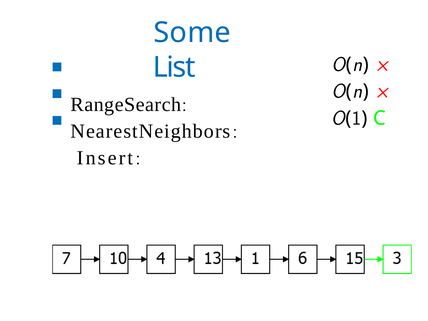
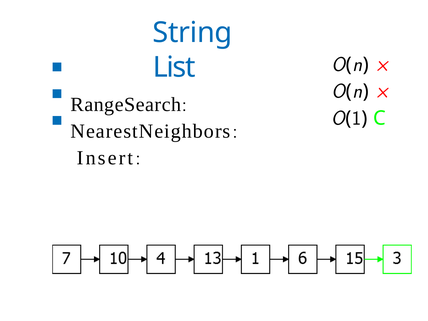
Some: Some -> String
